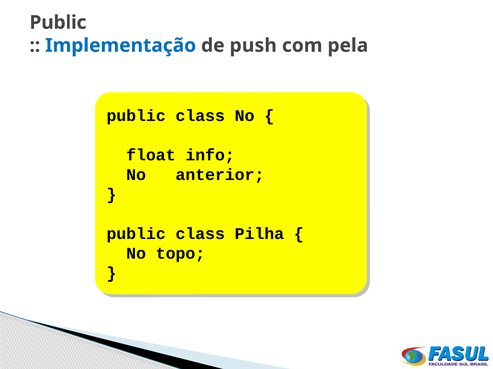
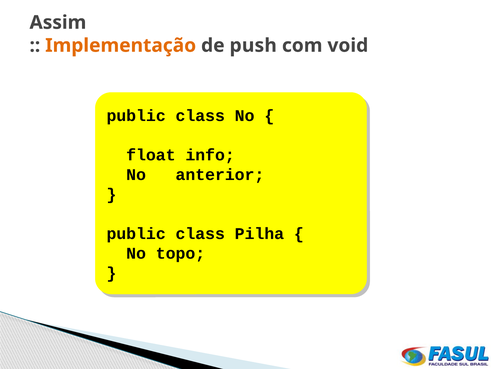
Public at (58, 23): Public -> Assim
Implementação colour: blue -> orange
pela: pela -> void
